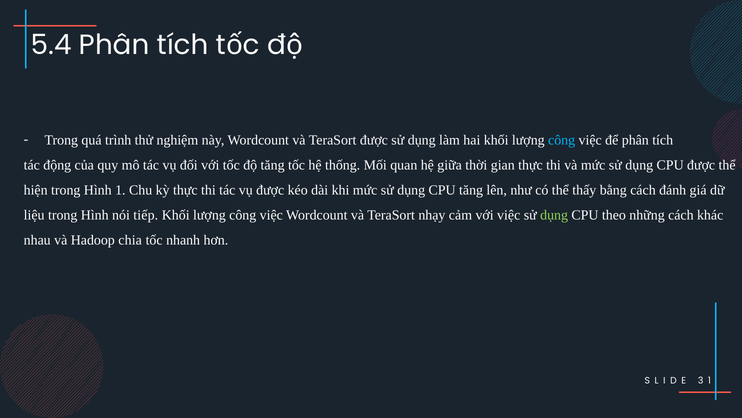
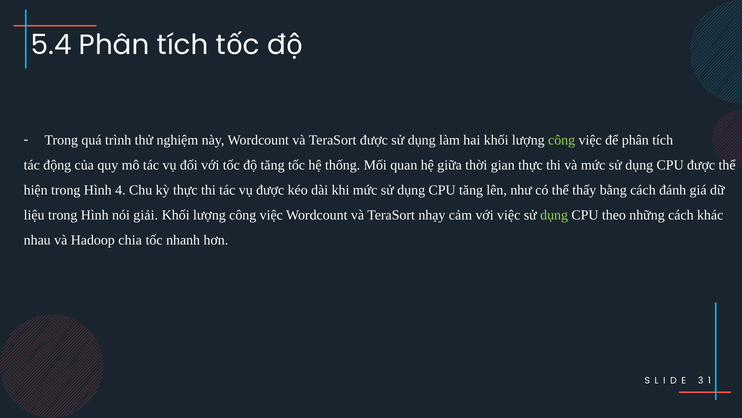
công at (562, 140) colour: light blue -> light green
Hình 1: 1 -> 4
tiếp: tiếp -> giải
